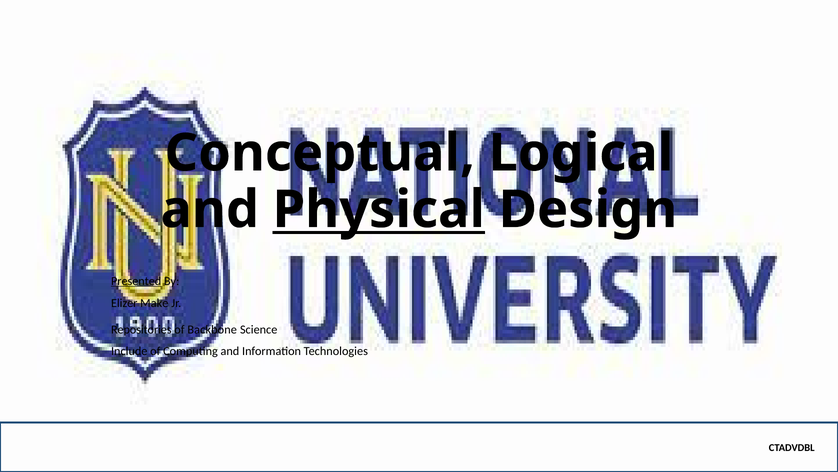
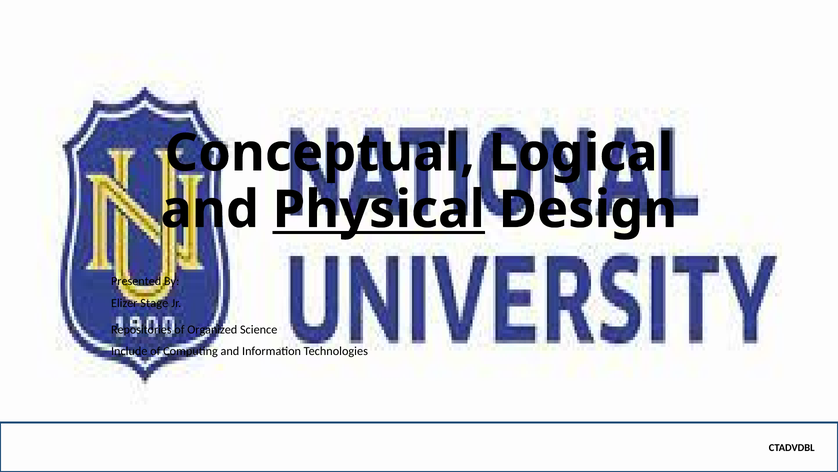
Presented underline: present -> none
Make: Make -> Stage
Backbone: Backbone -> Organized
